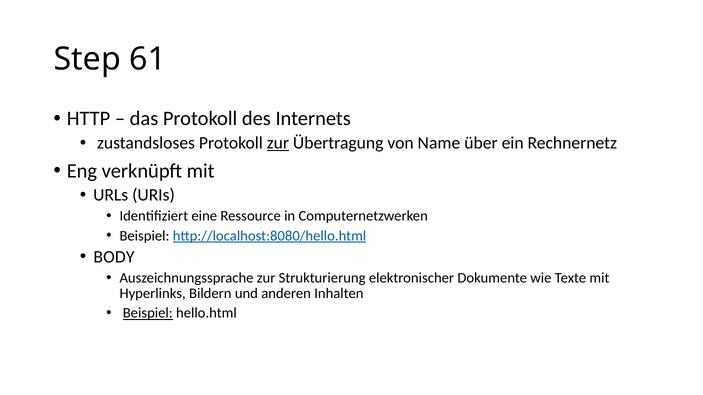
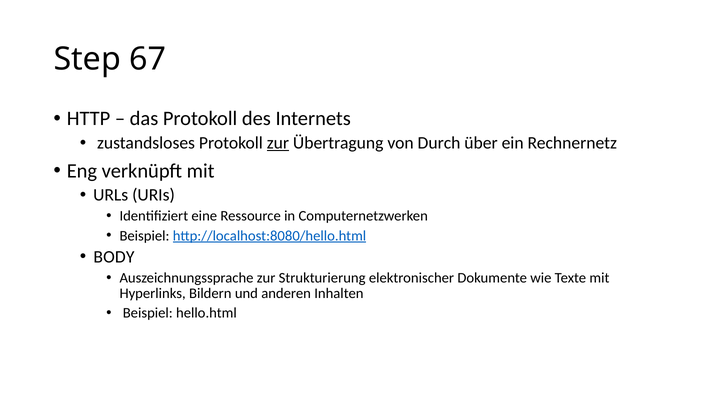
61: 61 -> 67
Name: Name -> Durch
Beispiel at (148, 313) underline: present -> none
